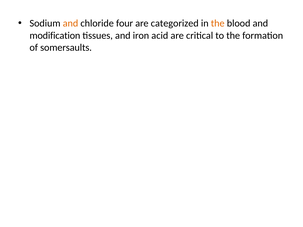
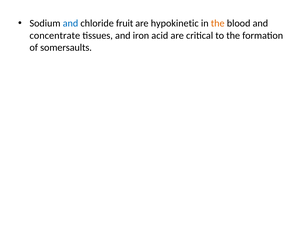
and at (70, 23) colour: orange -> blue
four: four -> fruit
categorized: categorized -> hypokinetic
modification: modification -> concentrate
